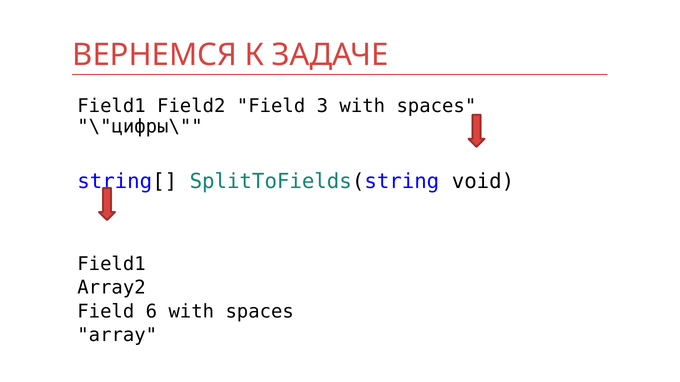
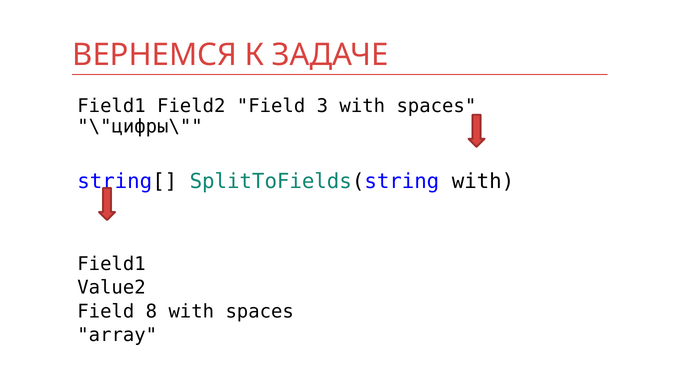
SplitToFields(string void: void -> with
Array2: Array2 -> Value2
6: 6 -> 8
